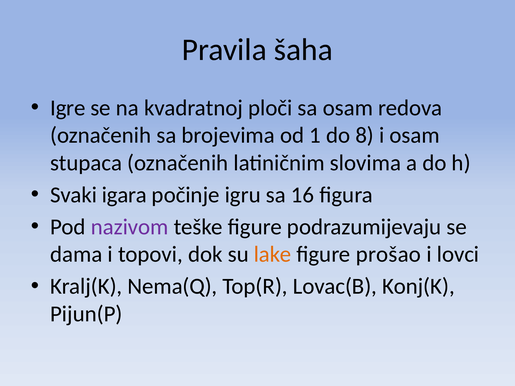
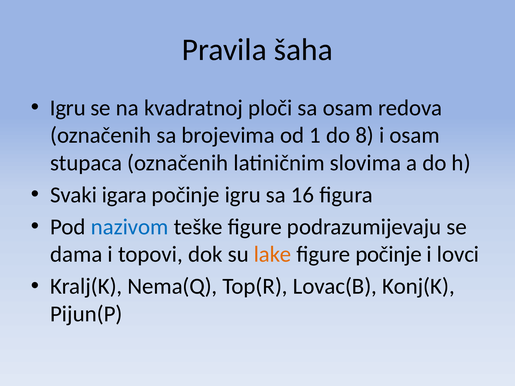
Igre at (68, 108): Igre -> Igru
nazivom colour: purple -> blue
figure prošao: prošao -> počinje
